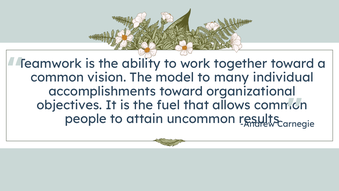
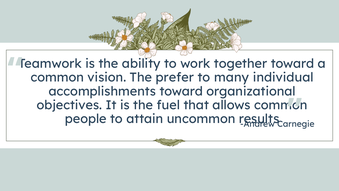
model: model -> prefer
